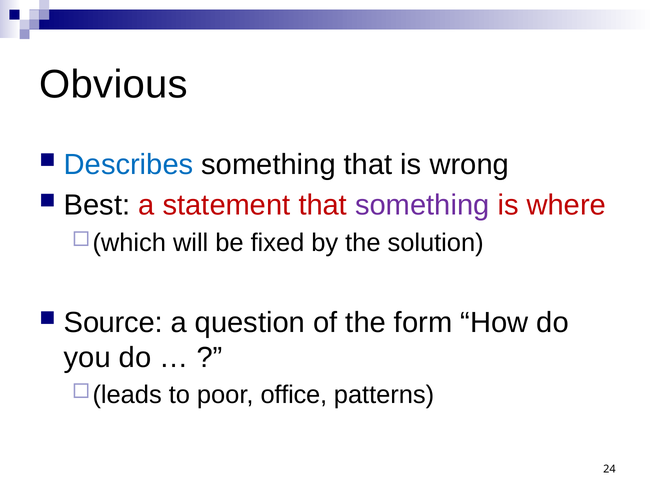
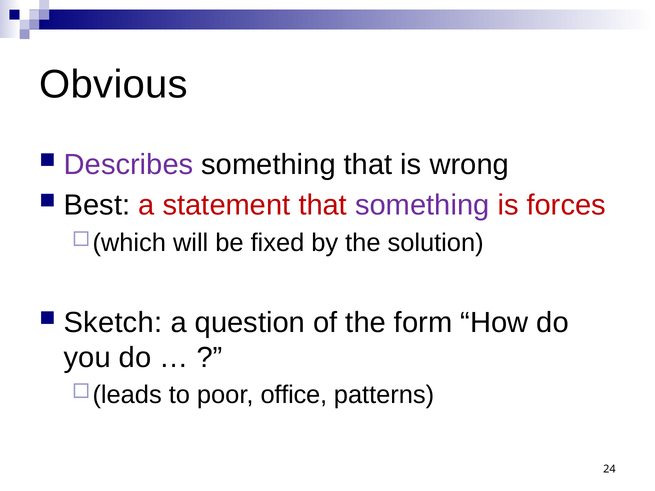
Describes colour: blue -> purple
where: where -> forces
Source: Source -> Sketch
